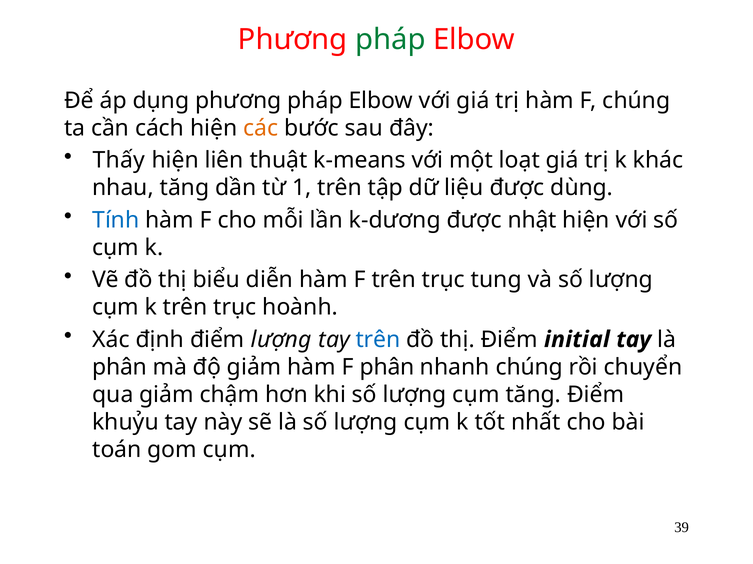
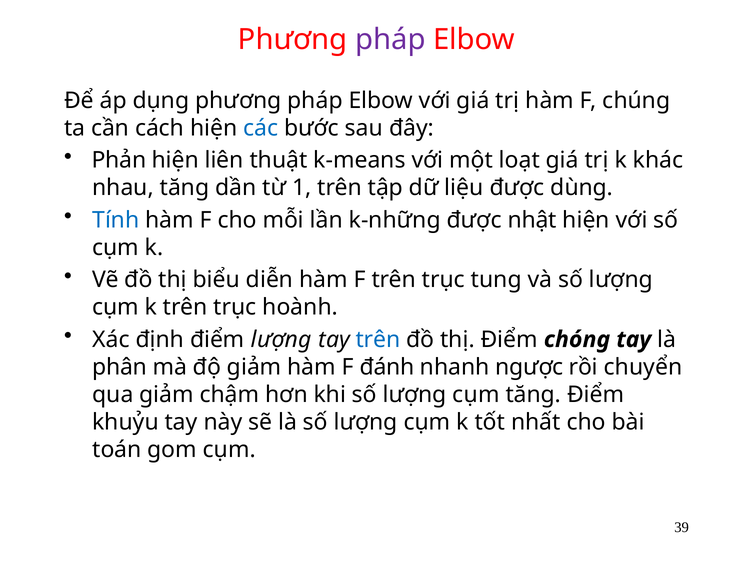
pháp at (390, 40) colour: green -> purple
các colour: orange -> blue
Thấy: Thấy -> Phản
k-dương: k-dương -> k-những
initial: initial -> chóng
F phân: phân -> đánh
nhanh chúng: chúng -> ngược
